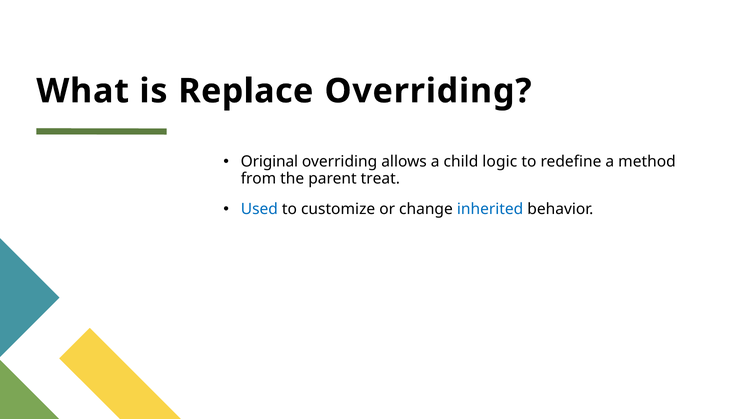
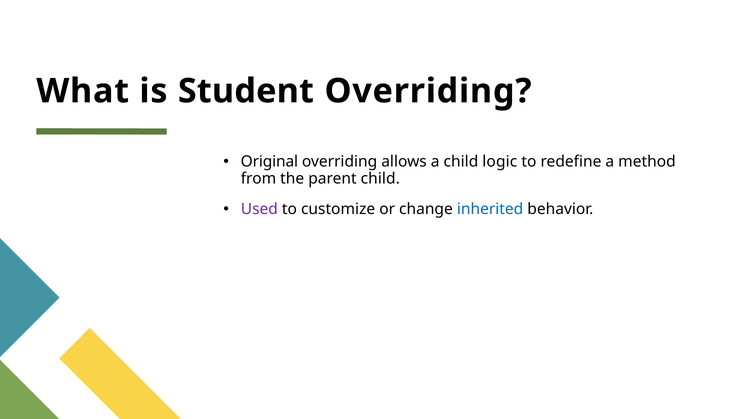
Replace: Replace -> Student
parent treat: treat -> child
Used colour: blue -> purple
